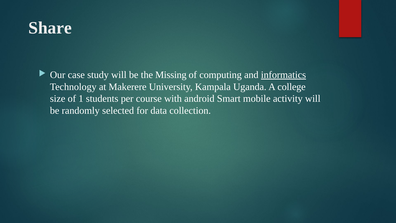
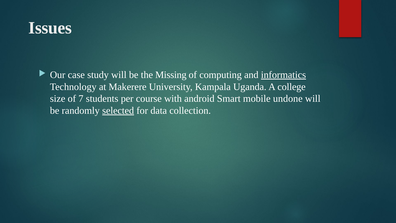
Share: Share -> Issues
1: 1 -> 7
activity: activity -> undone
selected underline: none -> present
